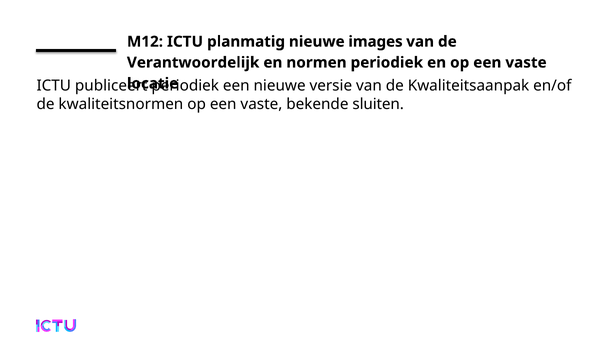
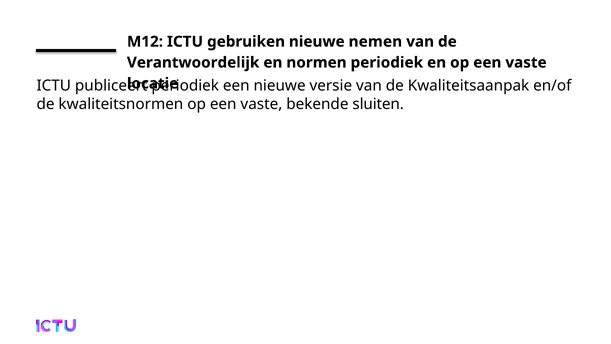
planmatig: planmatig -> gebruiken
images: images -> nemen
